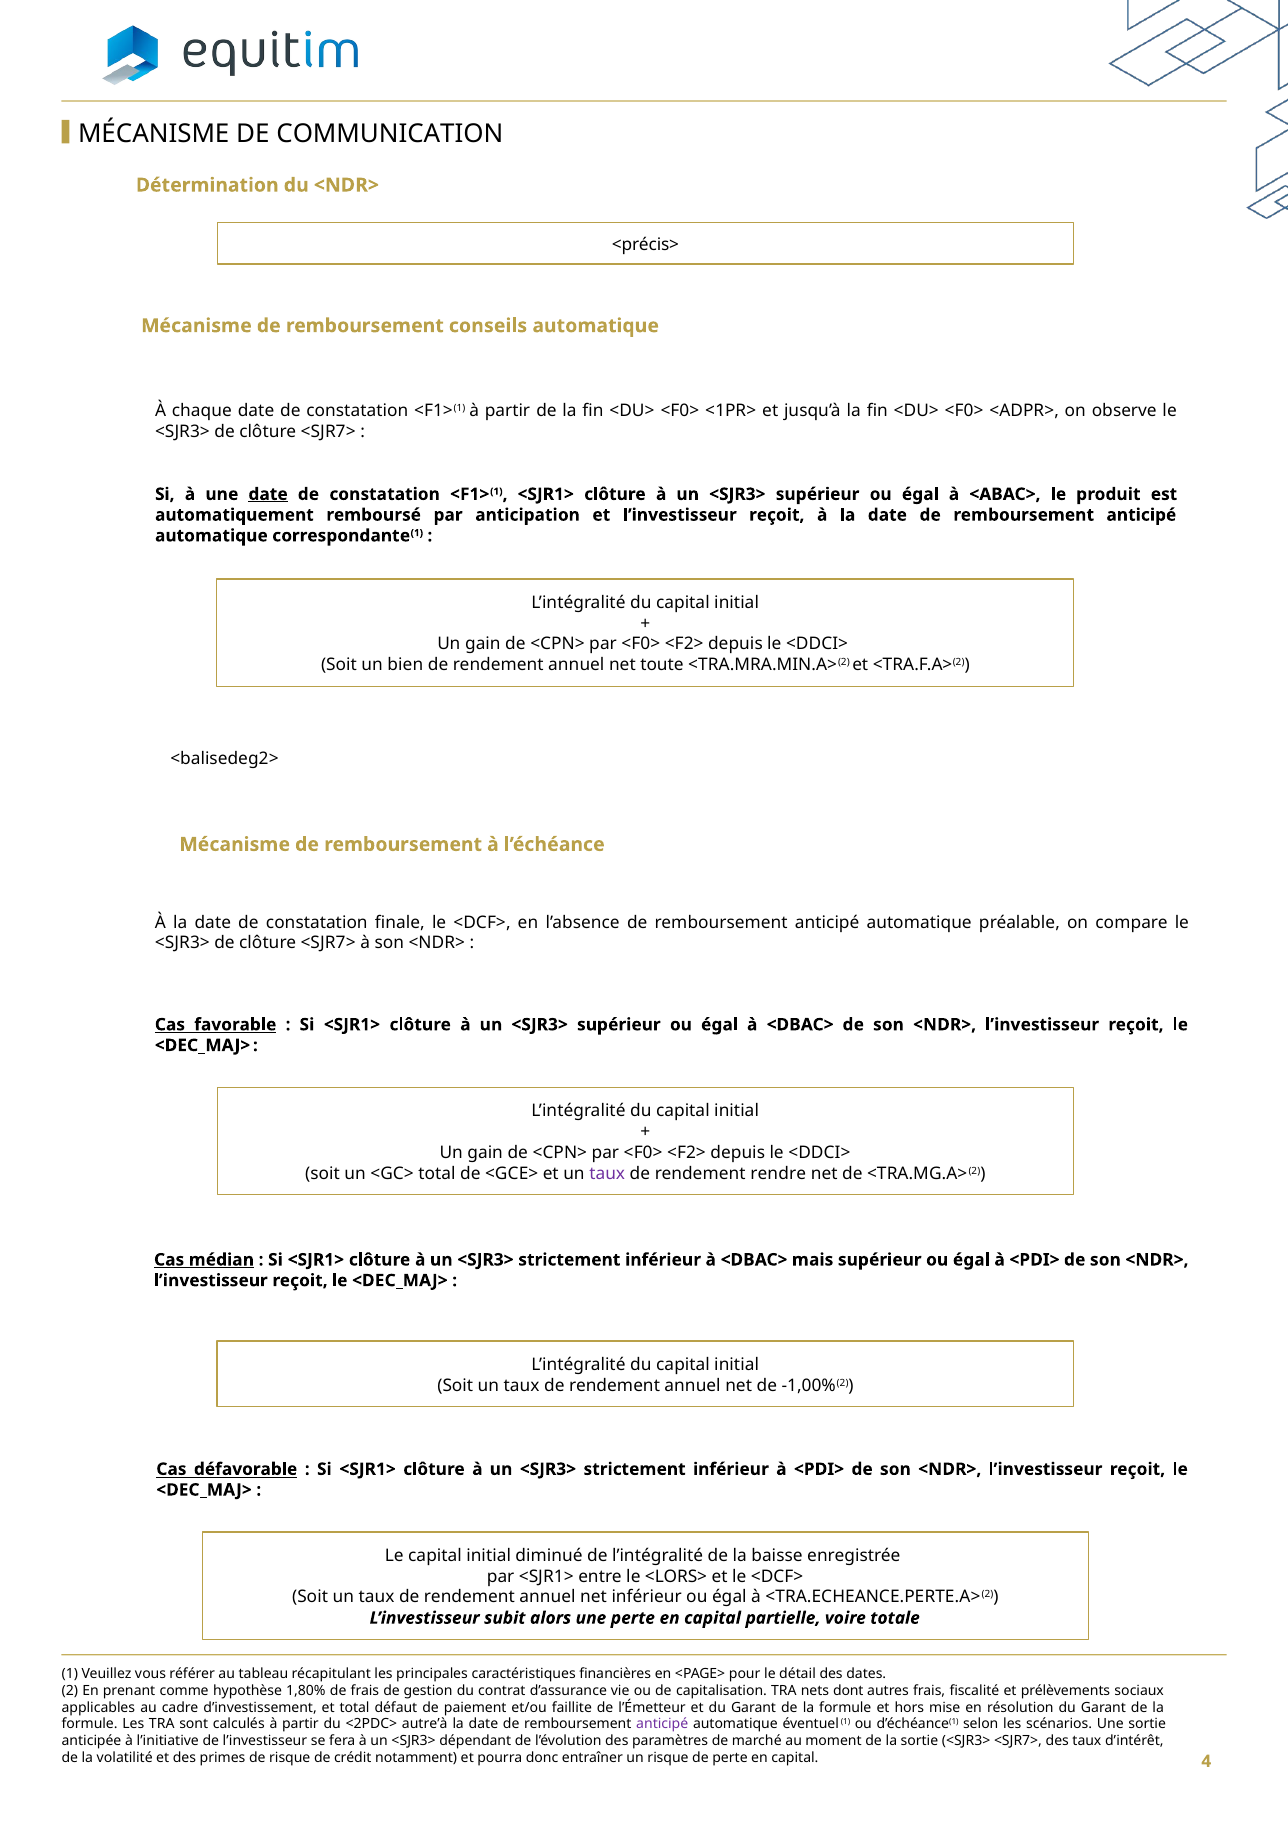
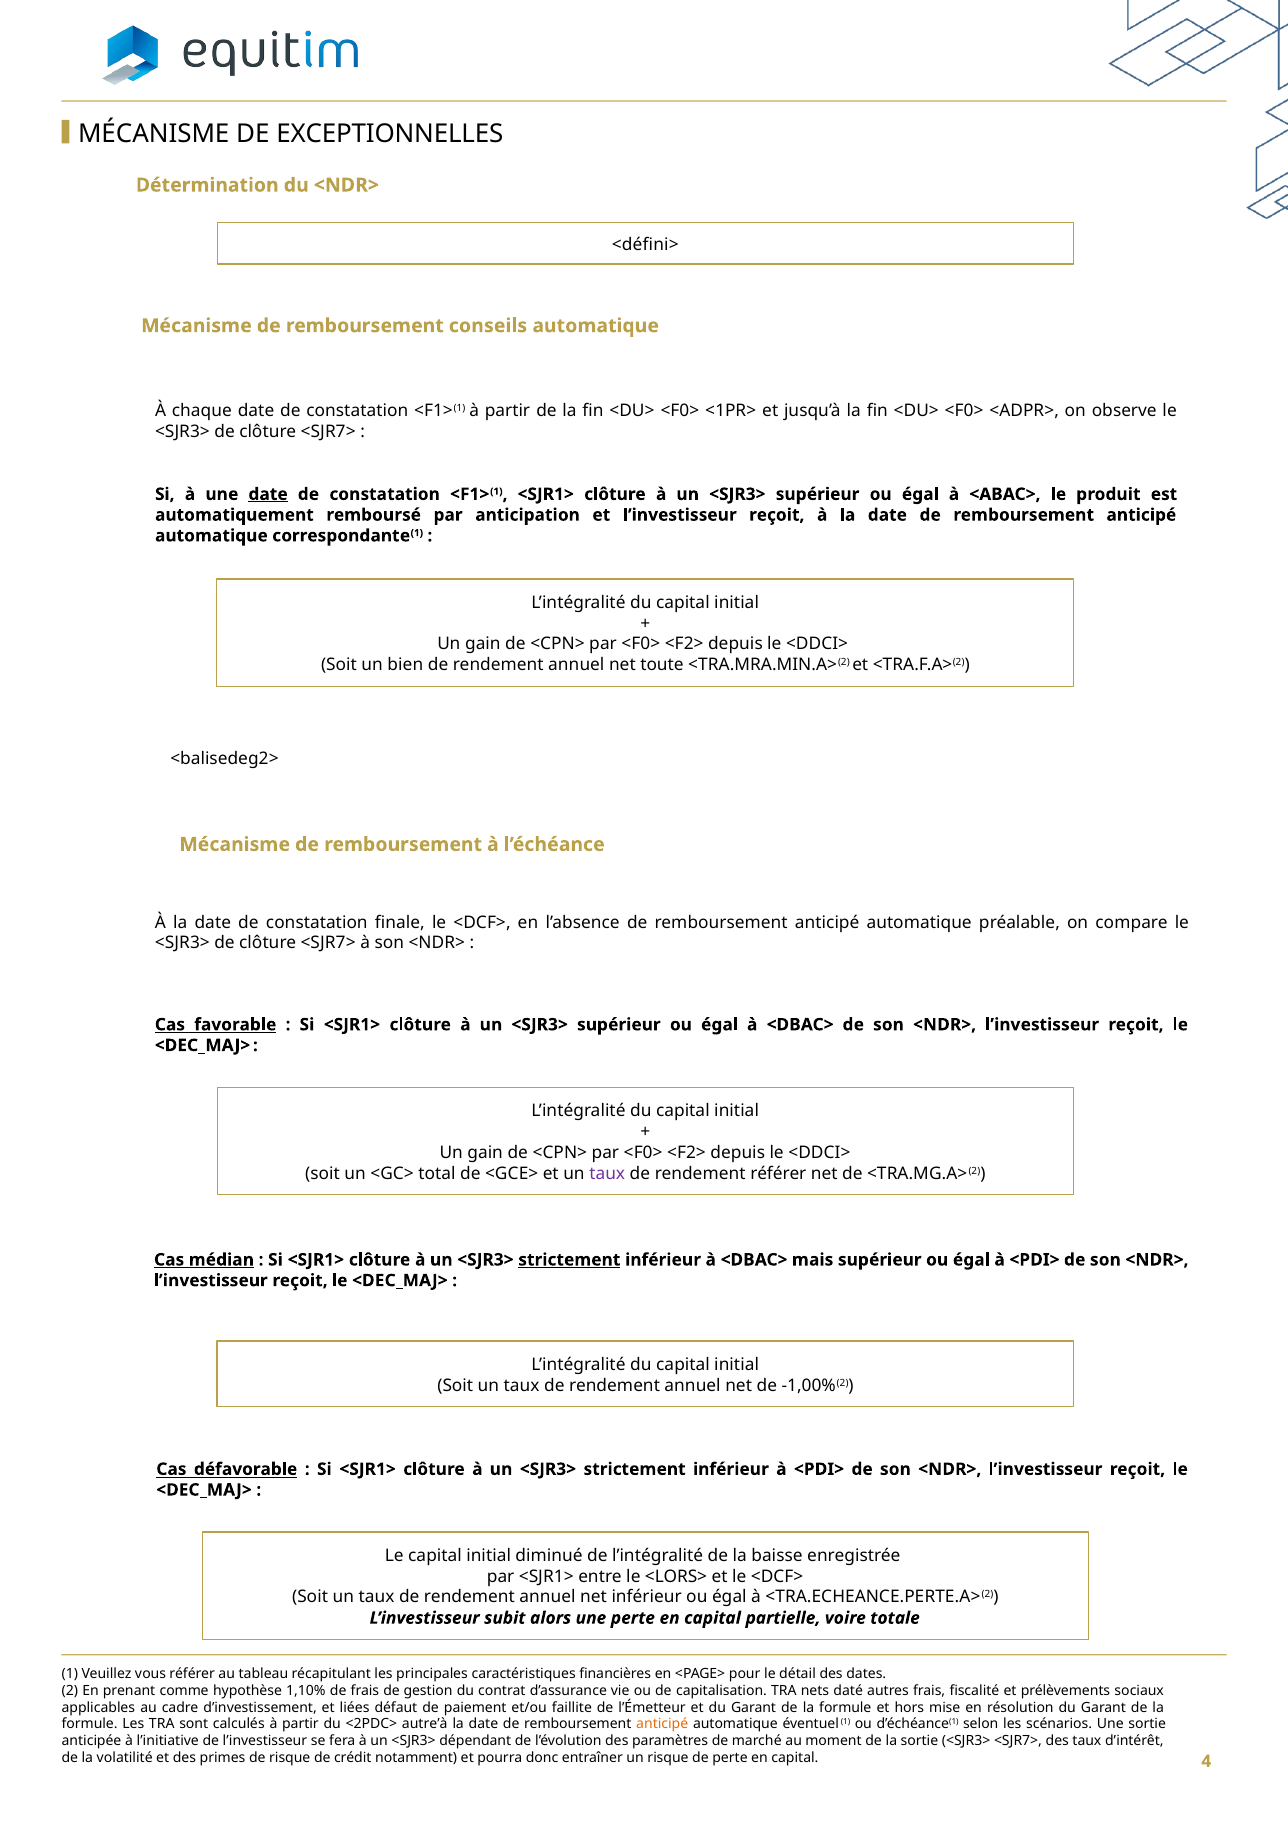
COMMUNICATION: COMMUNICATION -> EXCEPTIONNELLES
<précis>: <précis> -> <défini>
rendement rendre: rendre -> référer
strictement at (569, 1260) underline: none -> present
1,80%: 1,80% -> 1,10%
dont: dont -> daté
et total: total -> liées
anticipé at (662, 1724) colour: purple -> orange
